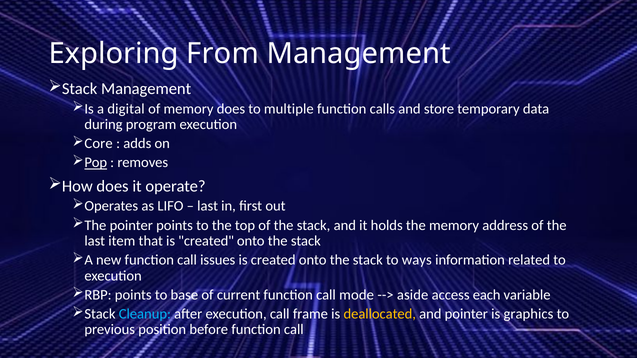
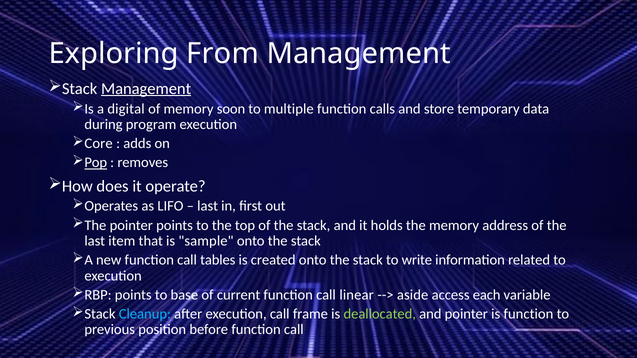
Management at (146, 89) underline: none -> present
memory does: does -> soon
that is created: created -> sample
issues: issues -> tables
ways: ways -> write
mode: mode -> linear
deallocated colour: yellow -> light green
is graphics: graphics -> function
